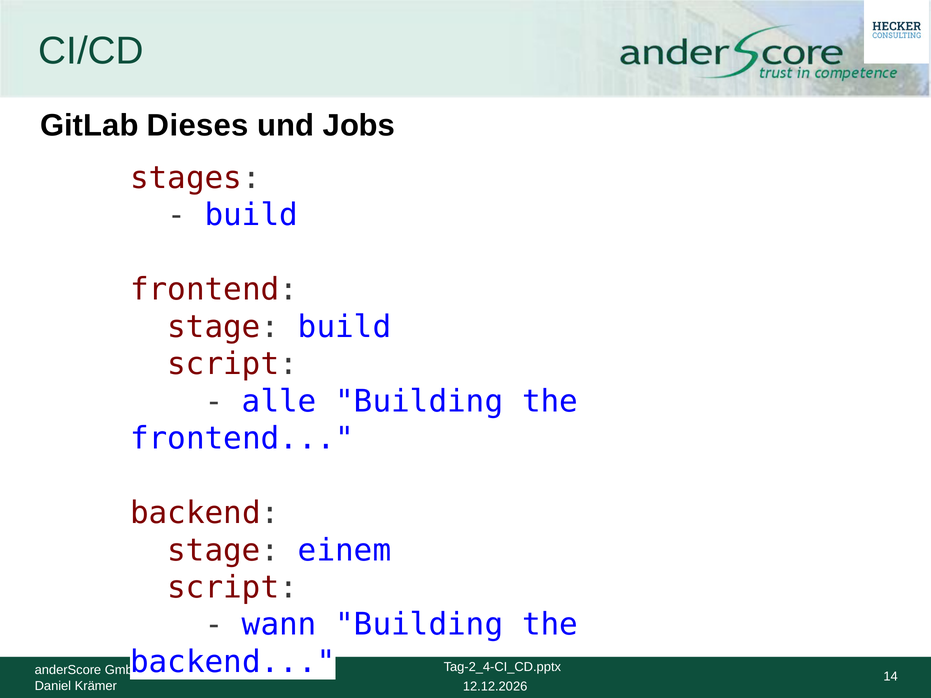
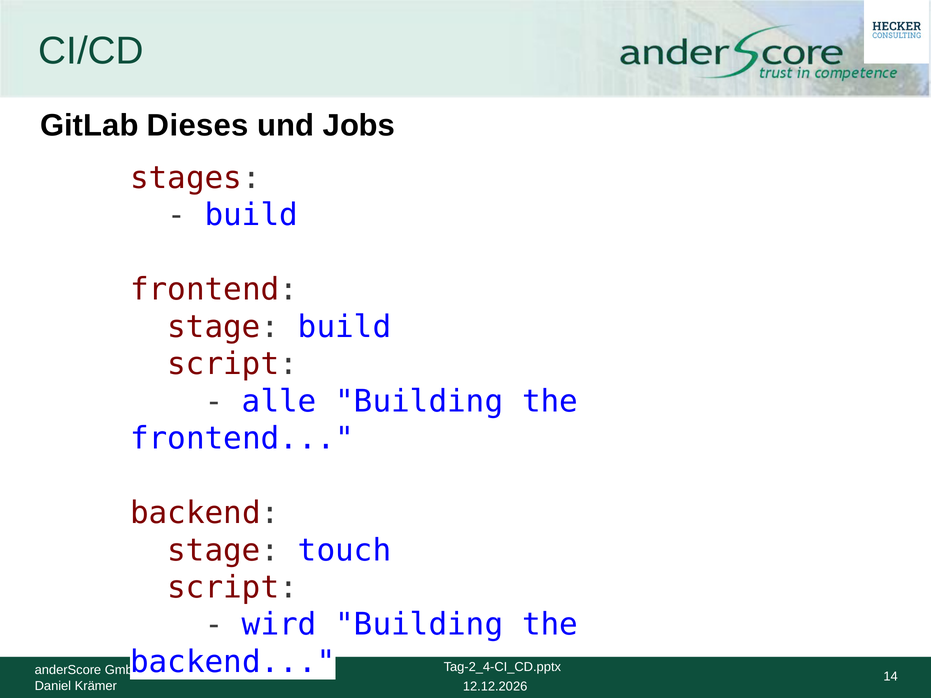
einem: einem -> touch
wann: wann -> wird
